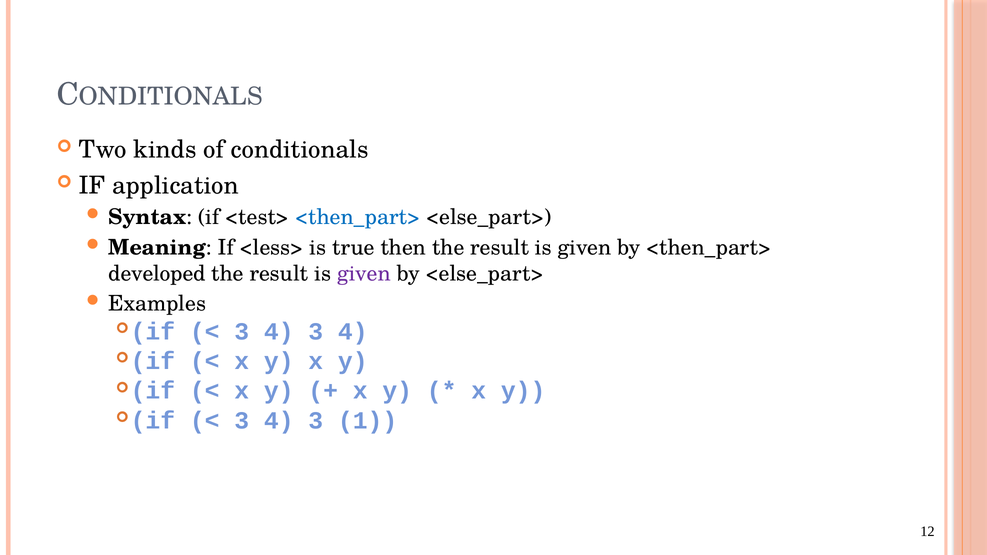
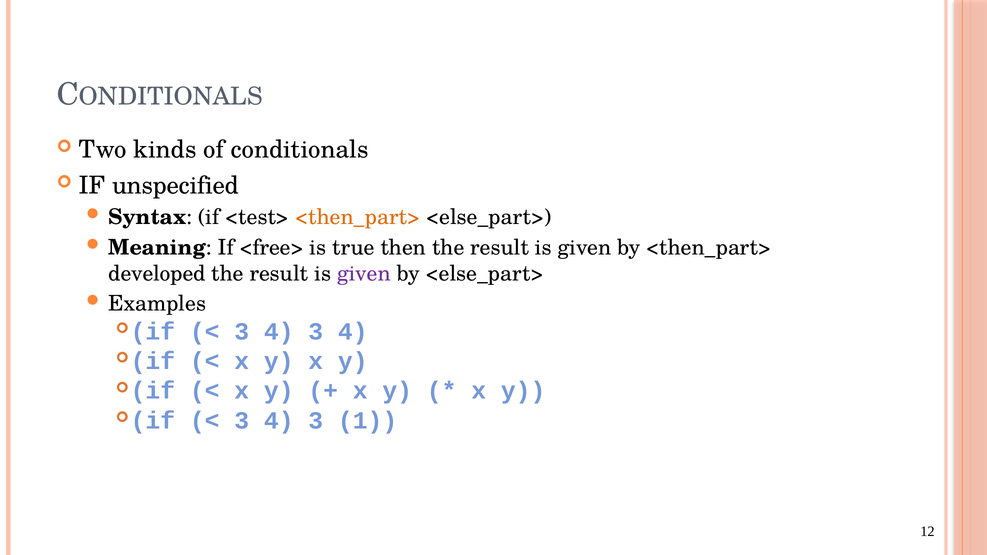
application: application -> unspecified
<then_part> at (358, 217) colour: blue -> orange
<less>: <less> -> <free>
